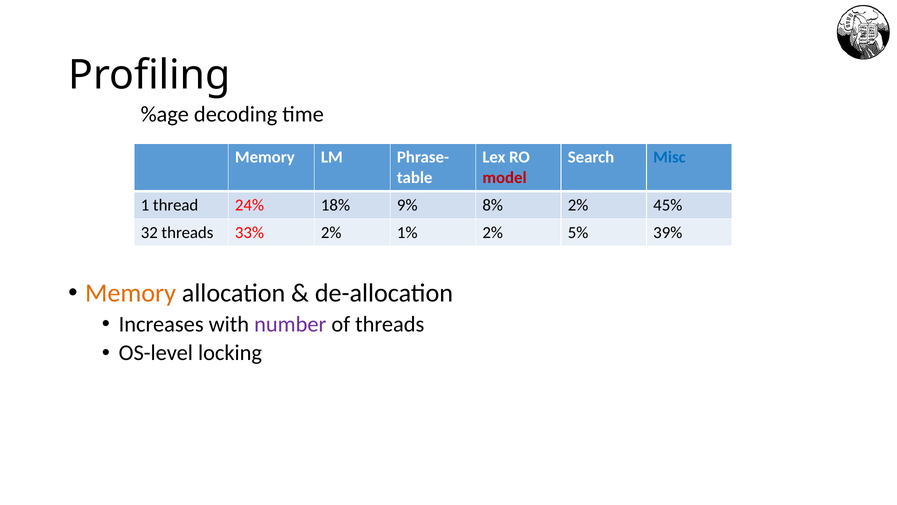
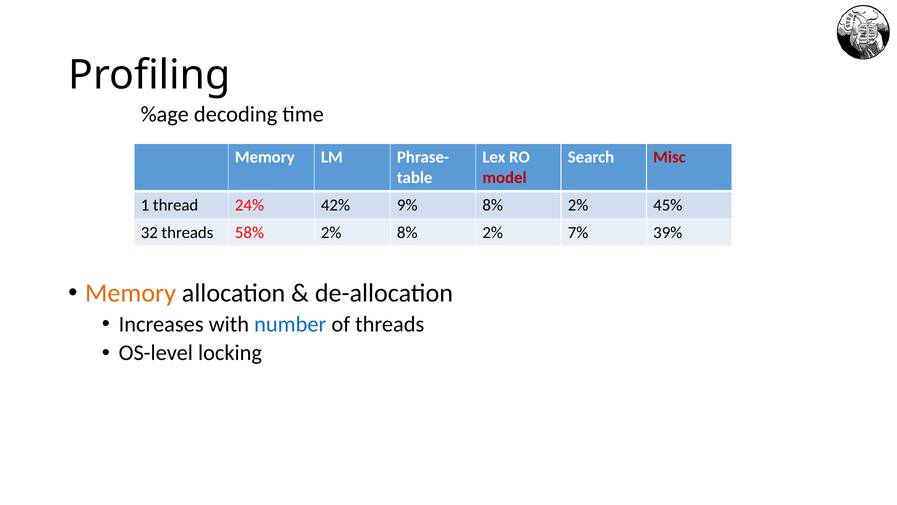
Misc colour: blue -> red
18%: 18% -> 42%
33%: 33% -> 58%
2% 1%: 1% -> 8%
5%: 5% -> 7%
number colour: purple -> blue
